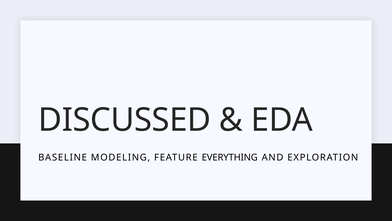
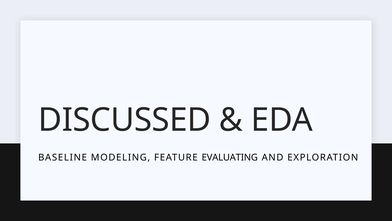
EVERYTHING: EVERYTHING -> EVALUATING
